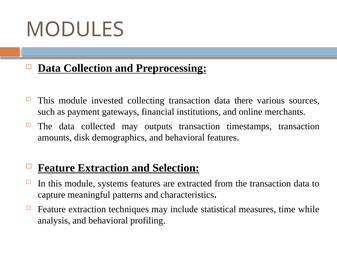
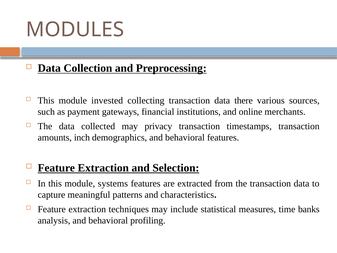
outputs: outputs -> privacy
disk: disk -> inch
while: while -> banks
